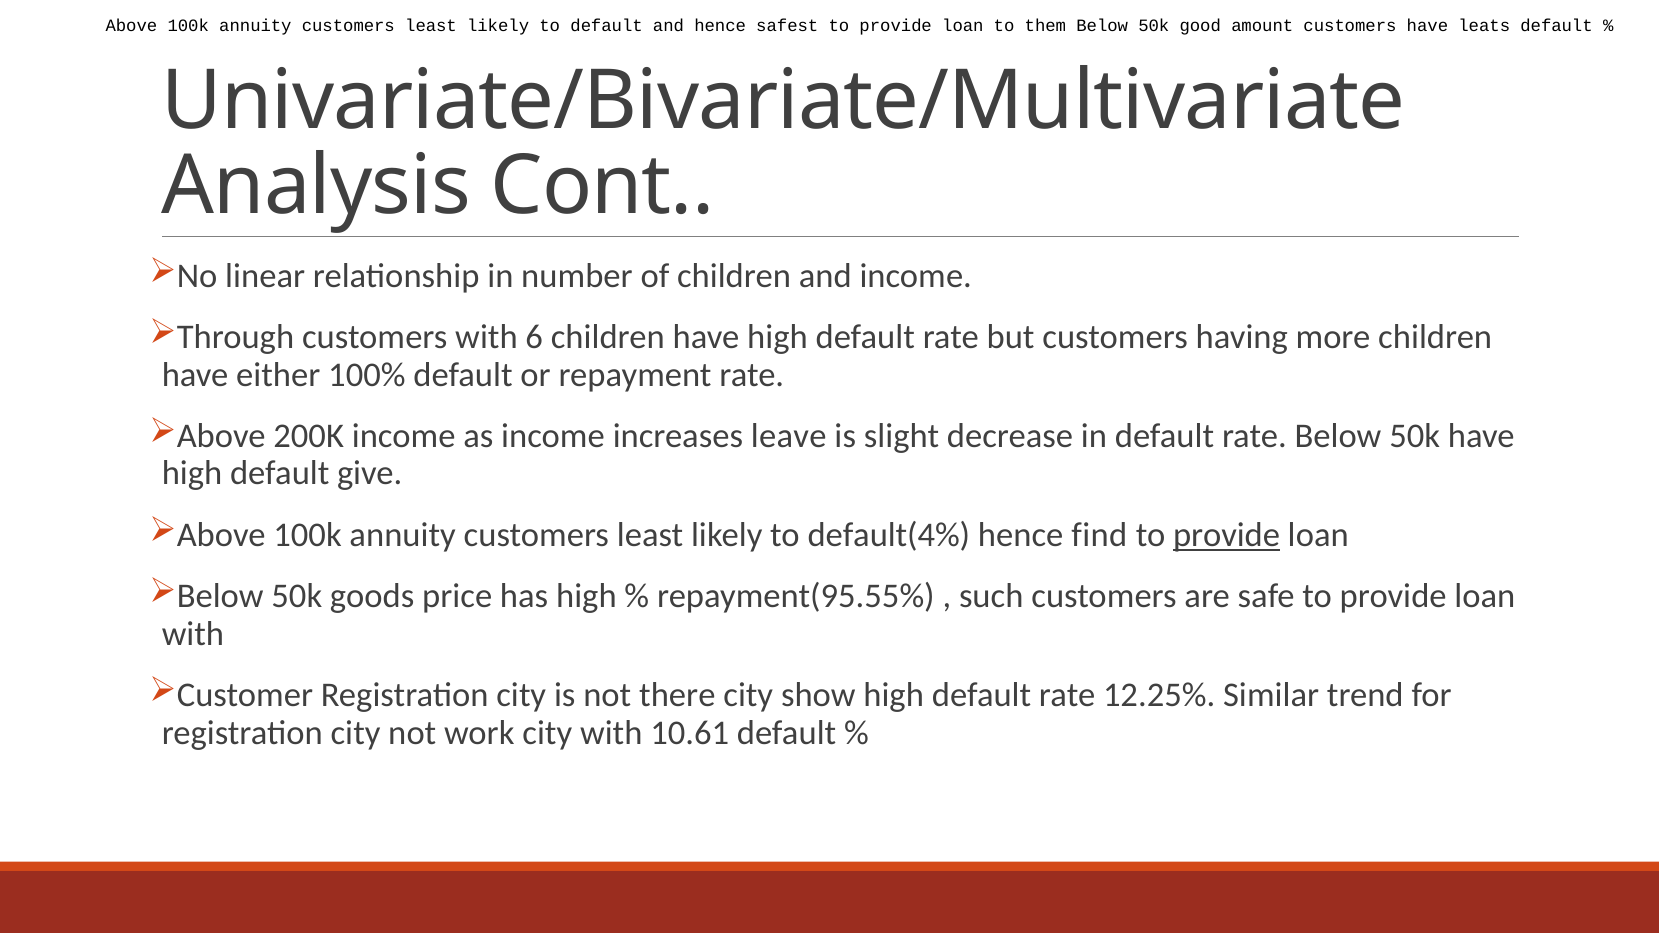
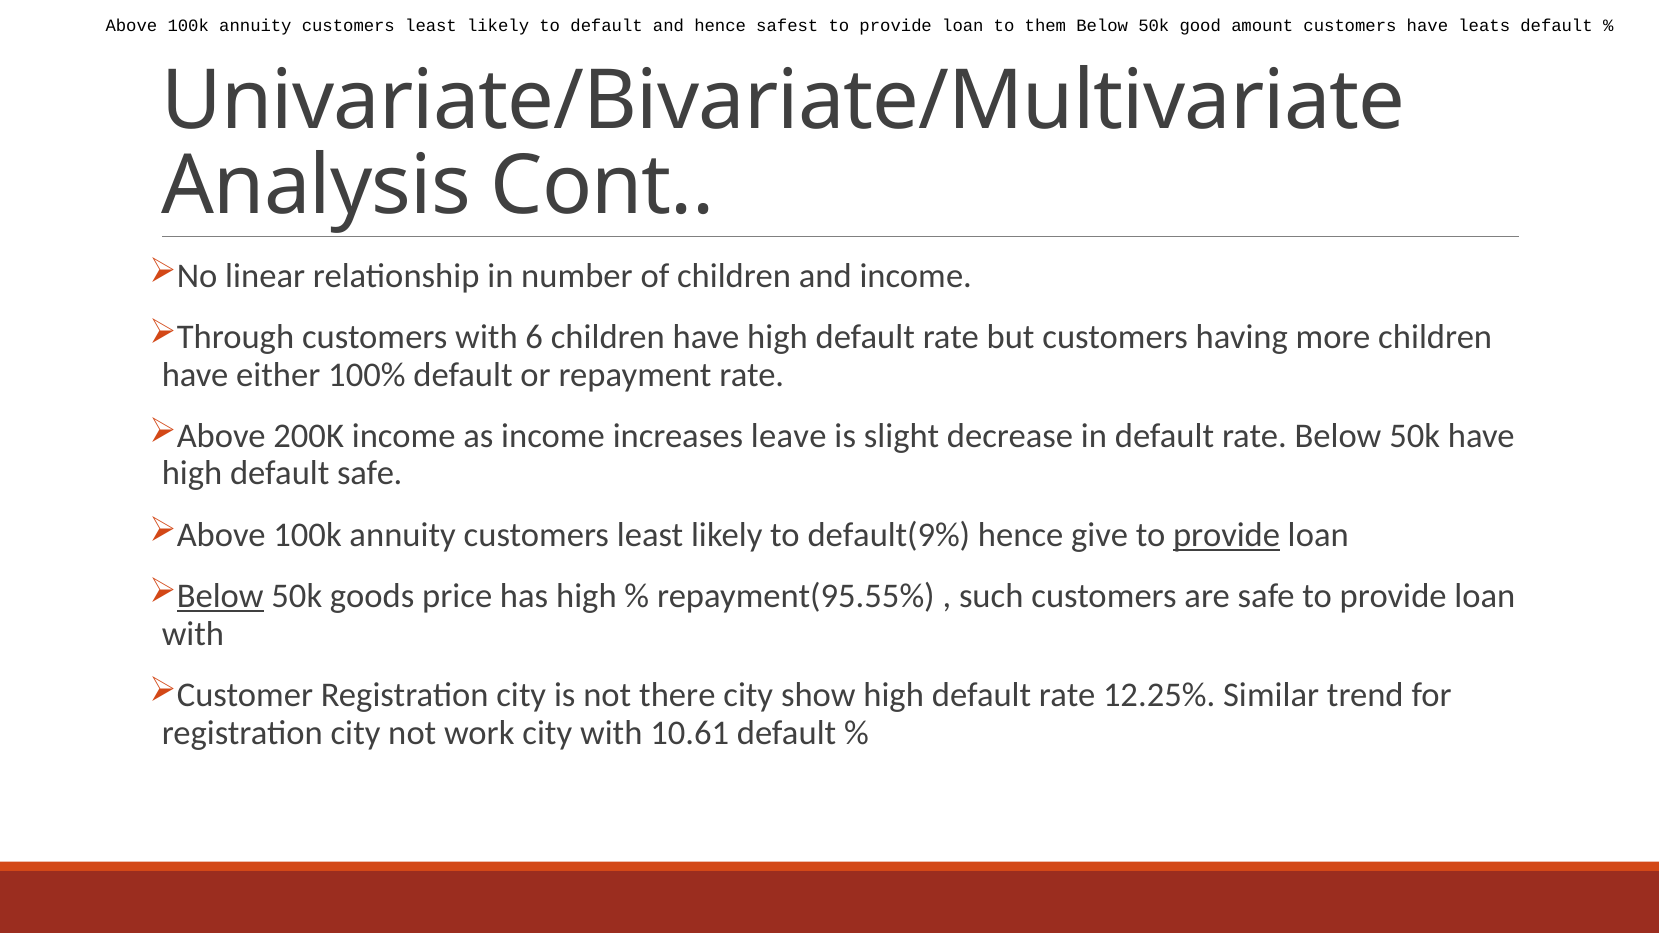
default give: give -> safe
default(4%: default(4% -> default(9%
find: find -> give
Below at (220, 597) underline: none -> present
